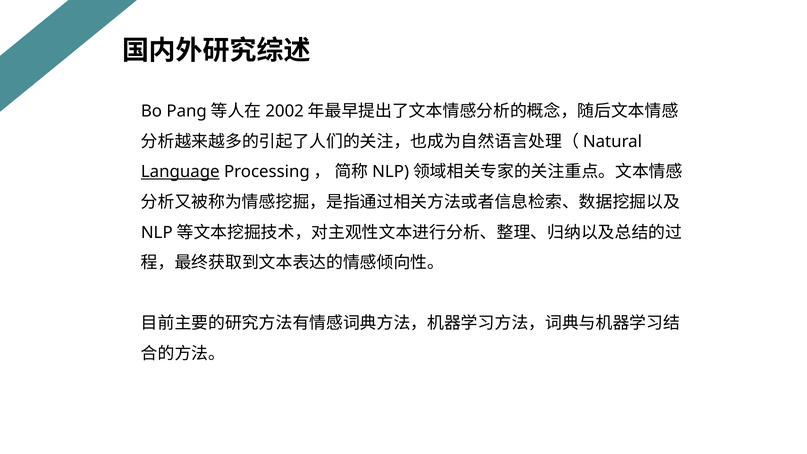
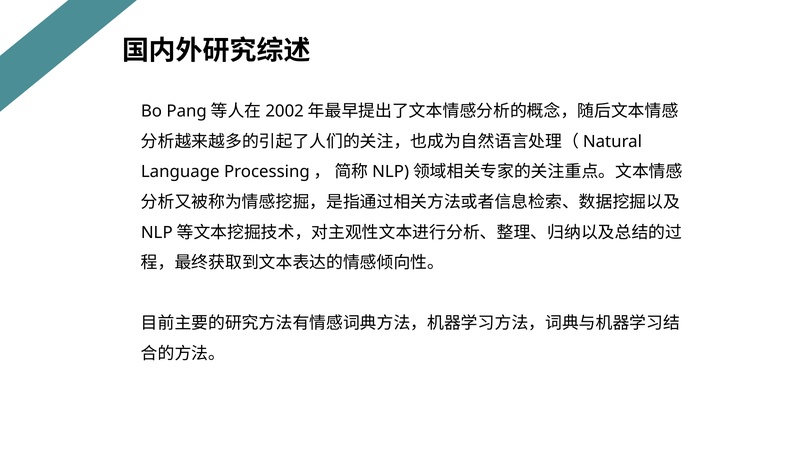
Language underline: present -> none
